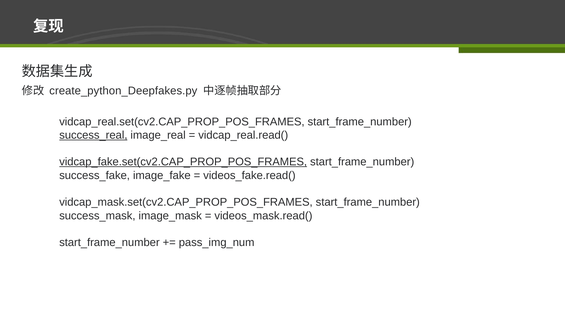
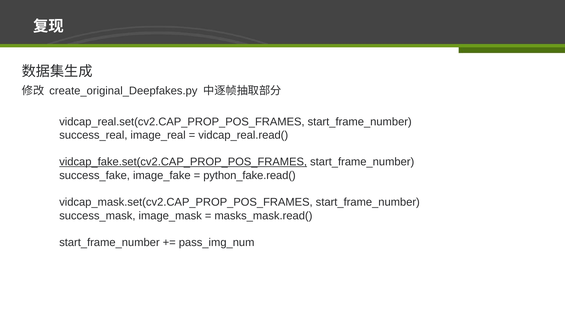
create_python_Deepfakes.py: create_python_Deepfakes.py -> create_original_Deepfakes.py
success_real underline: present -> none
videos_fake.read(: videos_fake.read( -> python_fake.read(
videos_mask.read(: videos_mask.read( -> masks_mask.read(
